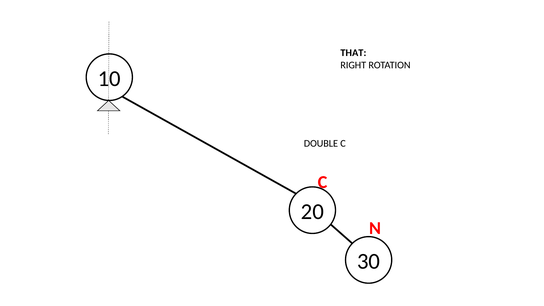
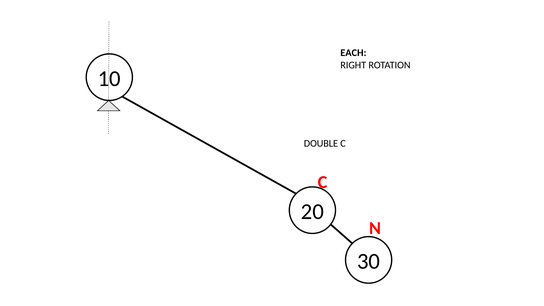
THAT: THAT -> EACH
